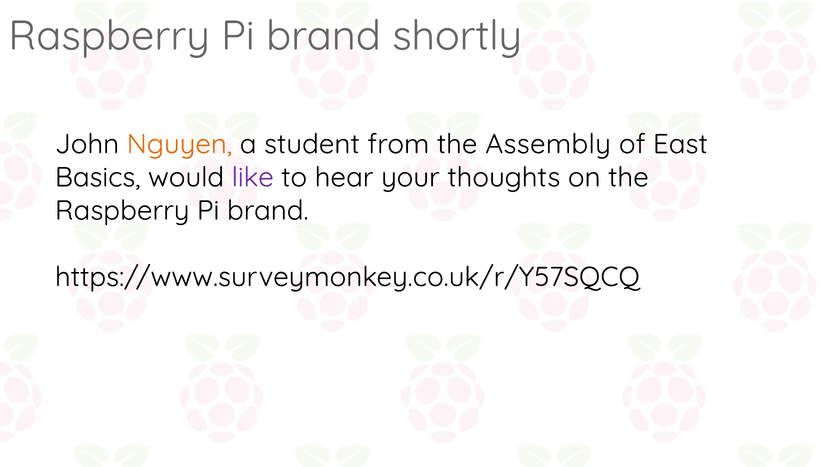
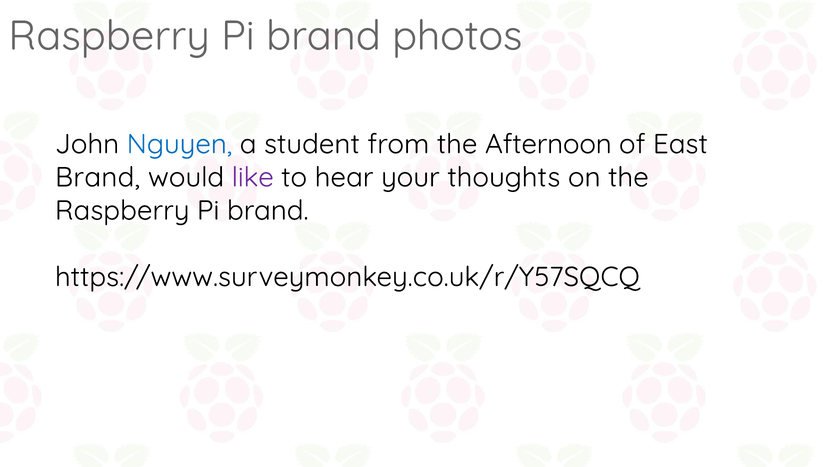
shortly: shortly -> photos
Nguyen colour: orange -> blue
Assembly: Assembly -> Afternoon
Basics at (98, 177): Basics -> Brand
